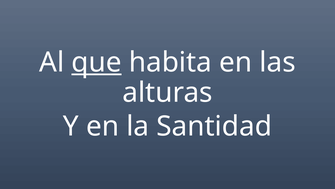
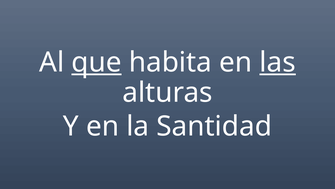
las underline: none -> present
